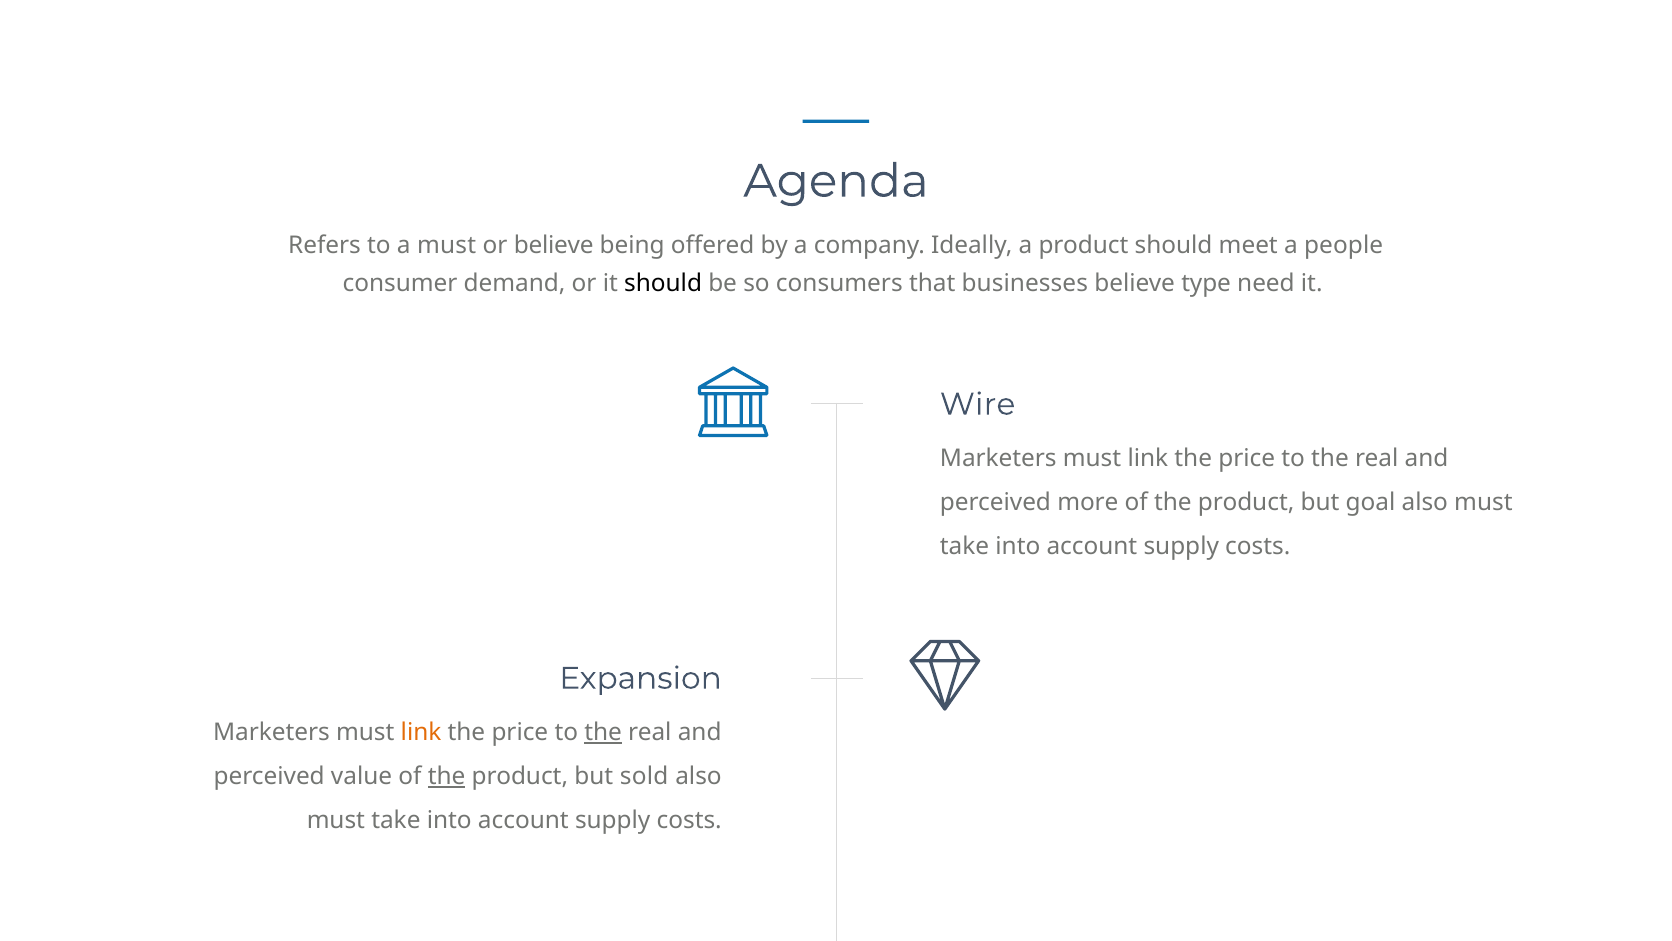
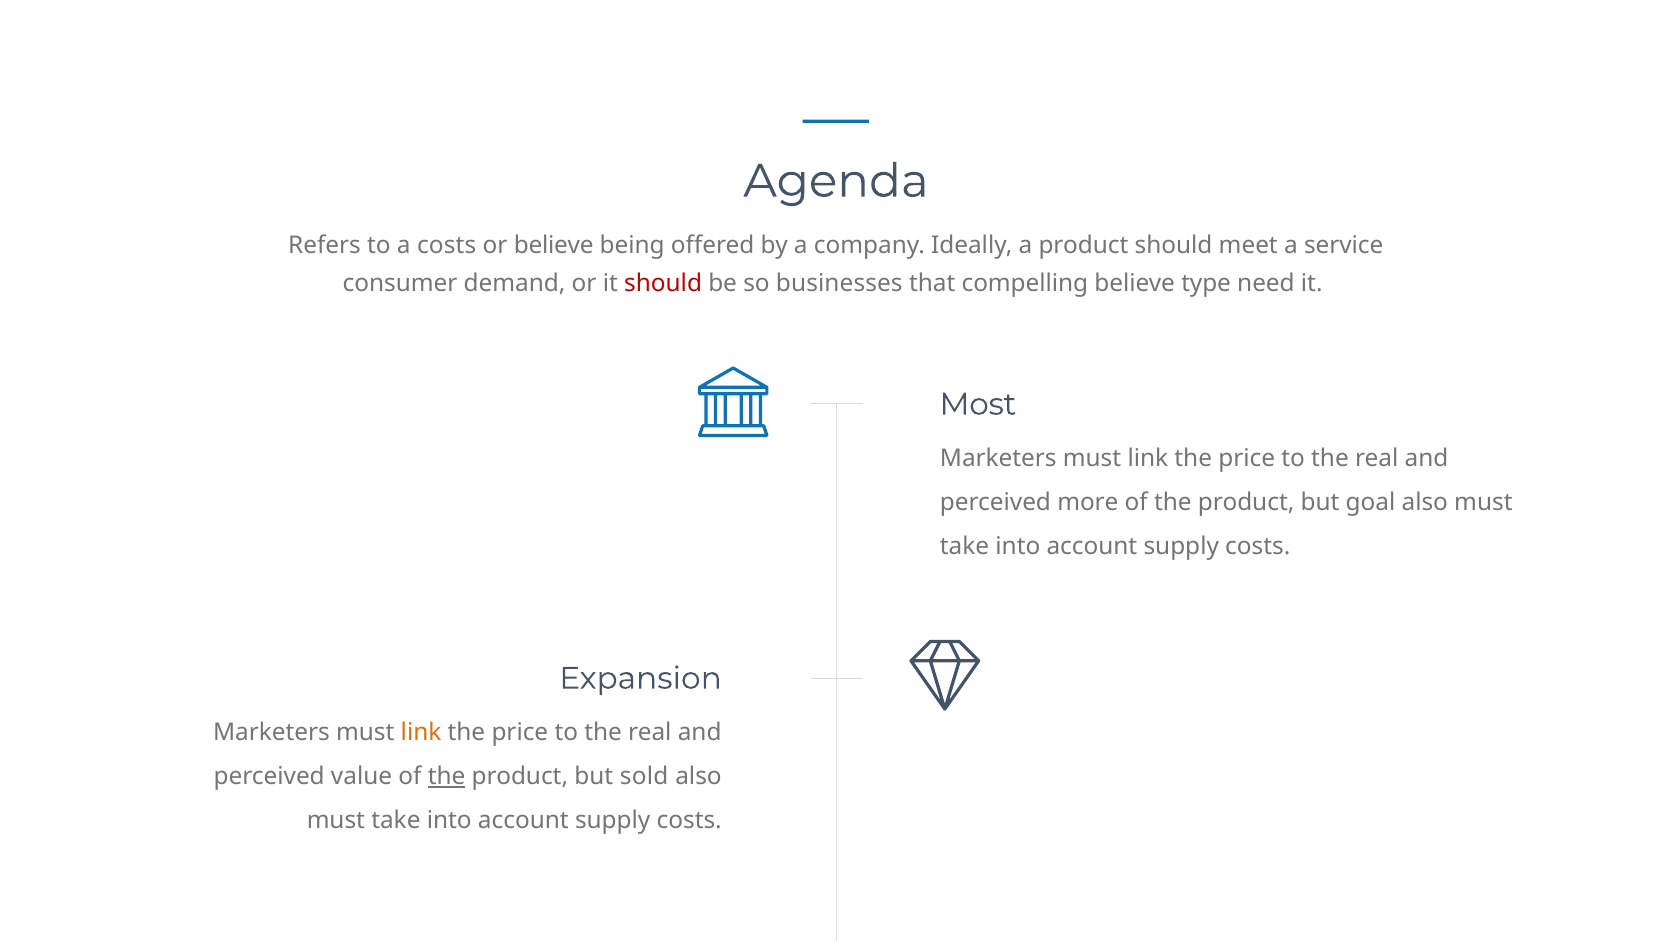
a must: must -> costs
people: people -> service
should at (663, 283) colour: black -> red
consumers: consumers -> businesses
businesses: businesses -> compelling
Wire: Wire -> Most
the at (603, 732) underline: present -> none
